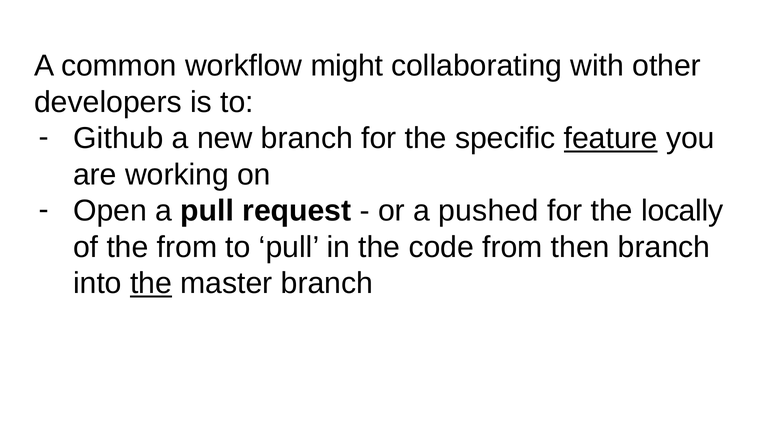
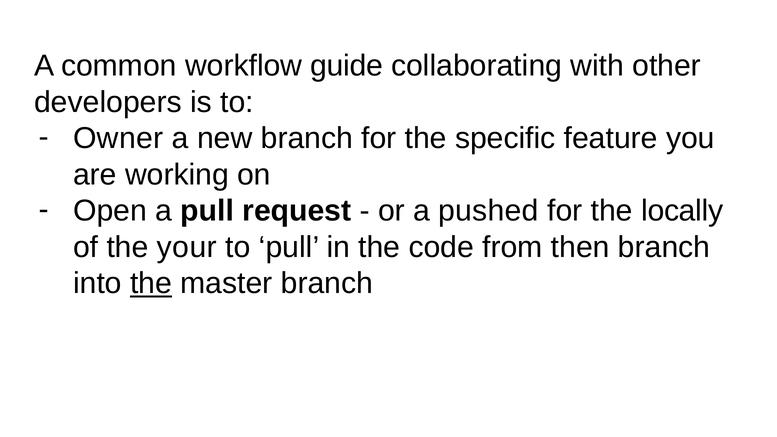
might: might -> guide
Github: Github -> Owner
feature underline: present -> none
the from: from -> your
